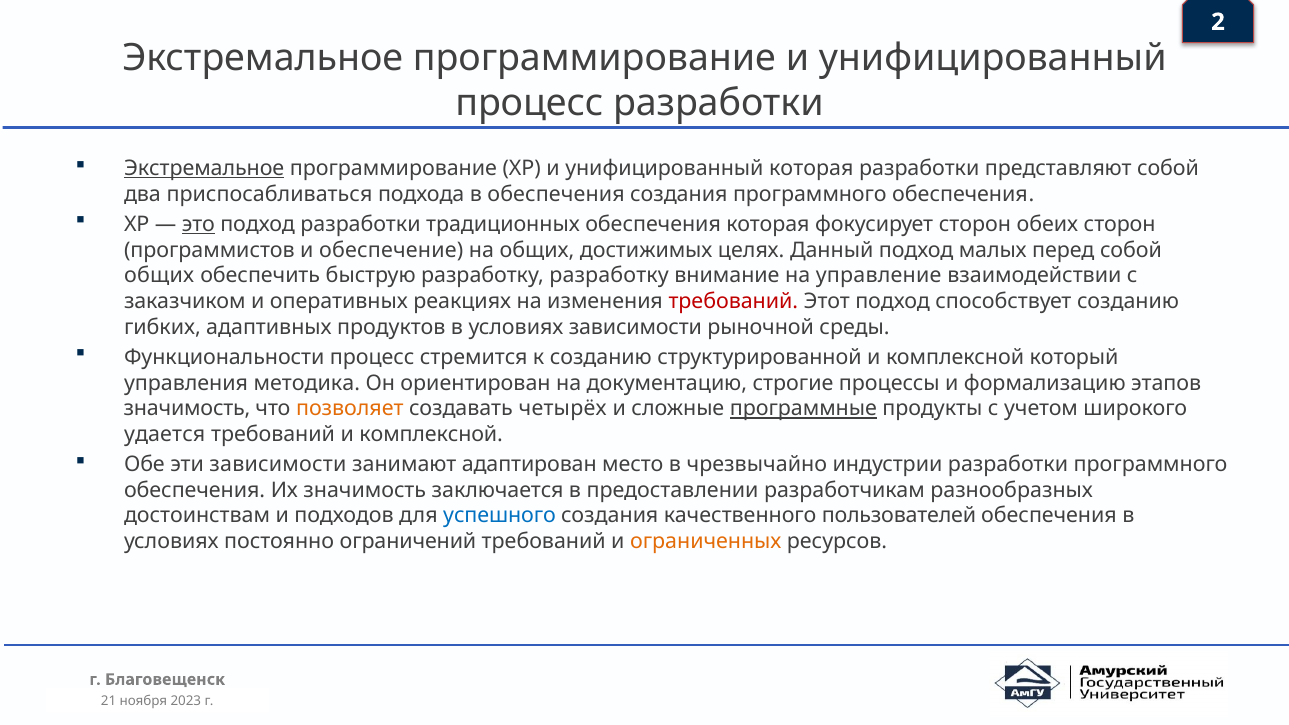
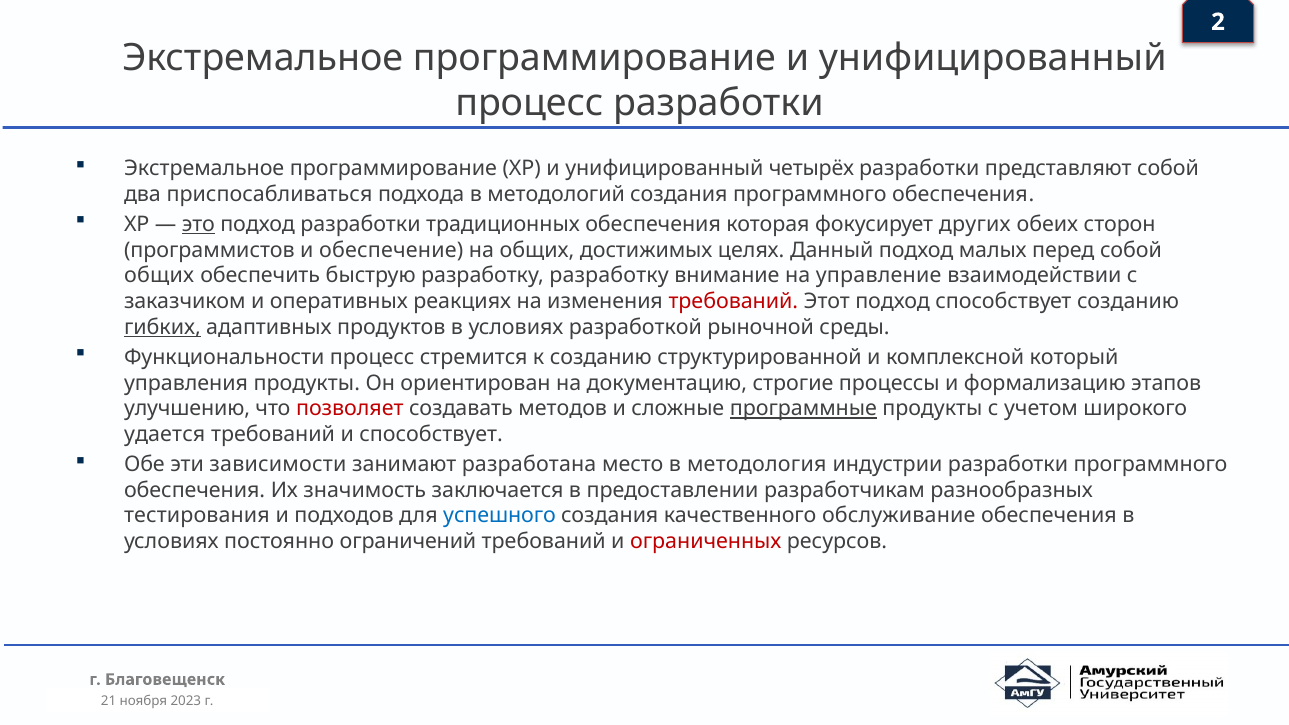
Экстремальное at (204, 169) underline: present -> none
унифицированный которая: которая -> четырёх
в обеспечения: обеспечения -> методологий
фокусирует сторон: сторон -> других
гибких underline: none -> present
условиях зависимости: зависимости -> разработкой
управления методика: методика -> продукты
значимость at (187, 409): значимость -> улучшению
позволяет colour: orange -> red
четырёх: четырёх -> методов
требований и комплексной: комплексной -> способствует
адаптирован: адаптирован -> разработана
чрезвычайно: чрезвычайно -> методология
достоинствам: достоинствам -> тестирования
пользователей: пользователей -> обслуживание
ограниченных colour: orange -> red
